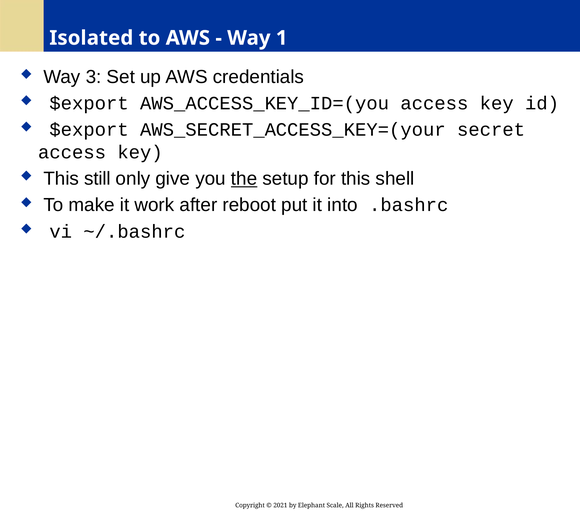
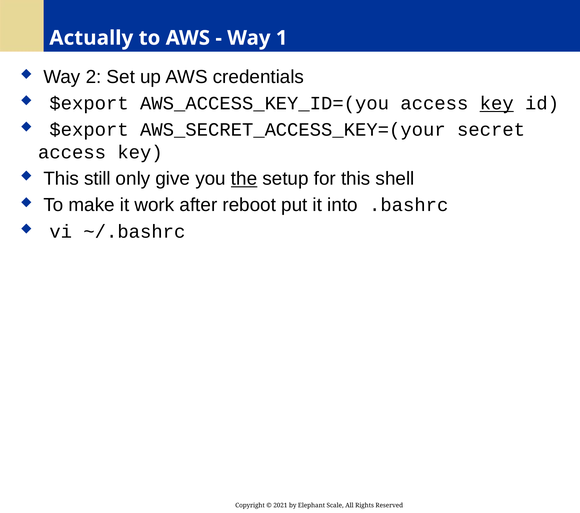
Isolated: Isolated -> Actually
3: 3 -> 2
key at (497, 103) underline: none -> present
